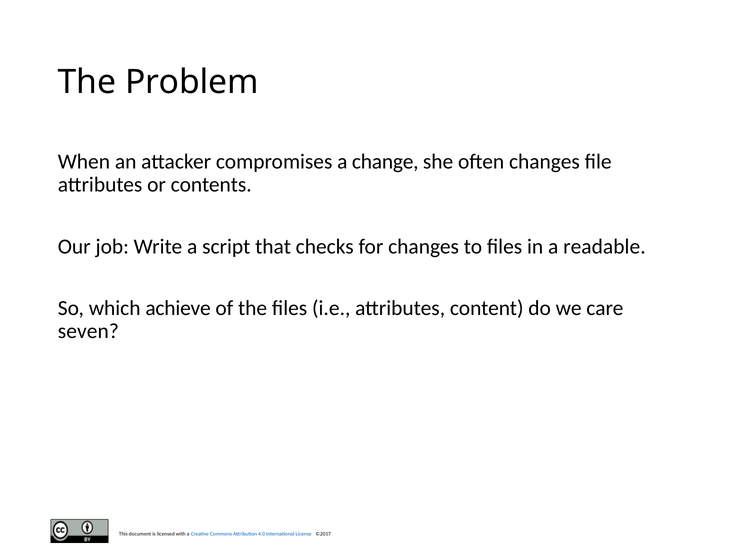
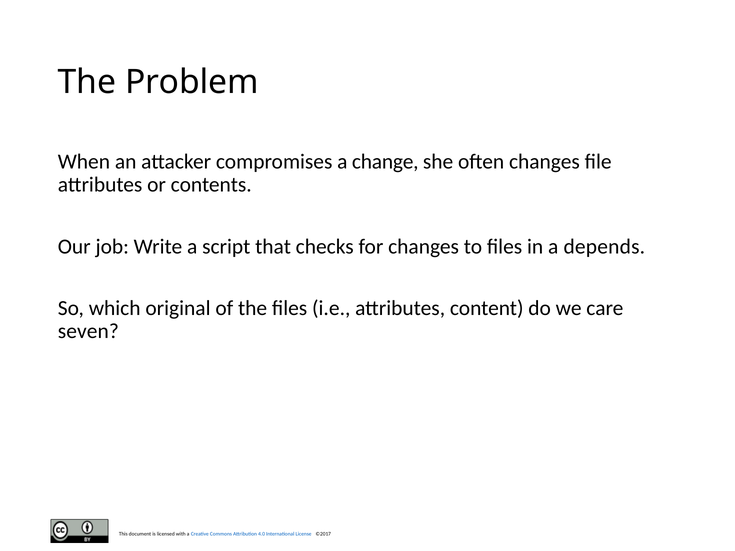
readable: readable -> depends
achieve: achieve -> original
